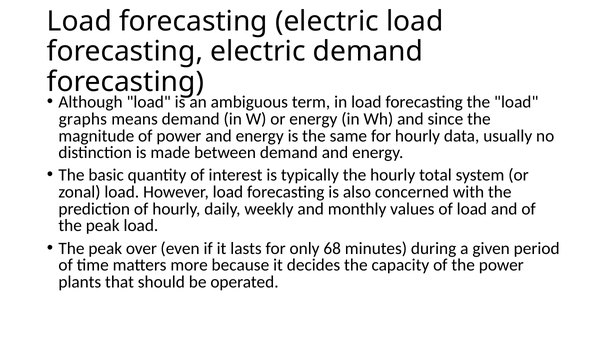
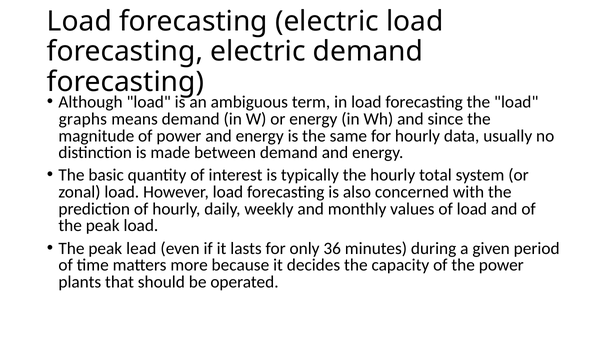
over: over -> lead
68: 68 -> 36
